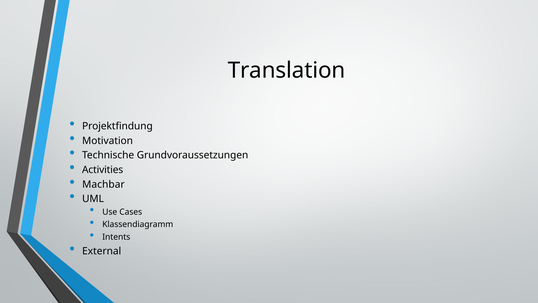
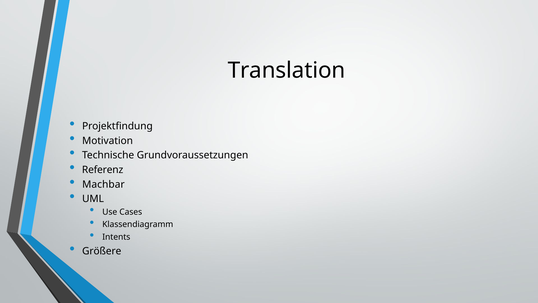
Activities: Activities -> Referenz
External: External -> Größere
